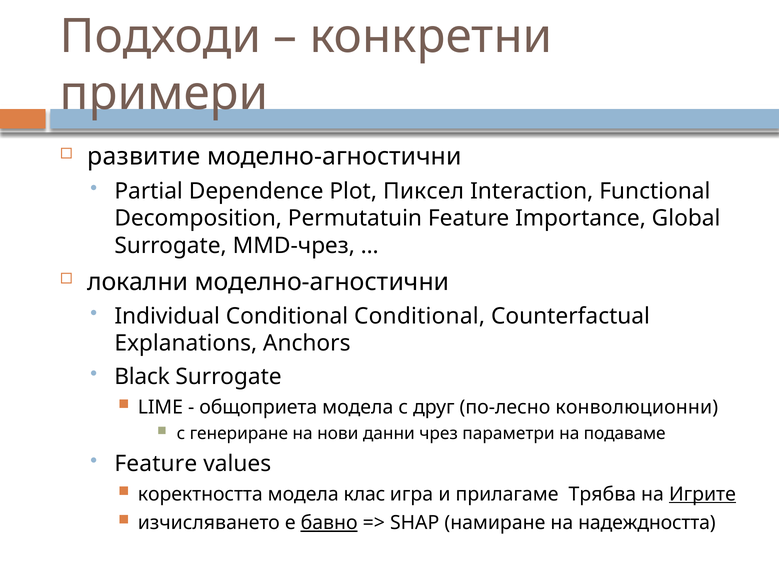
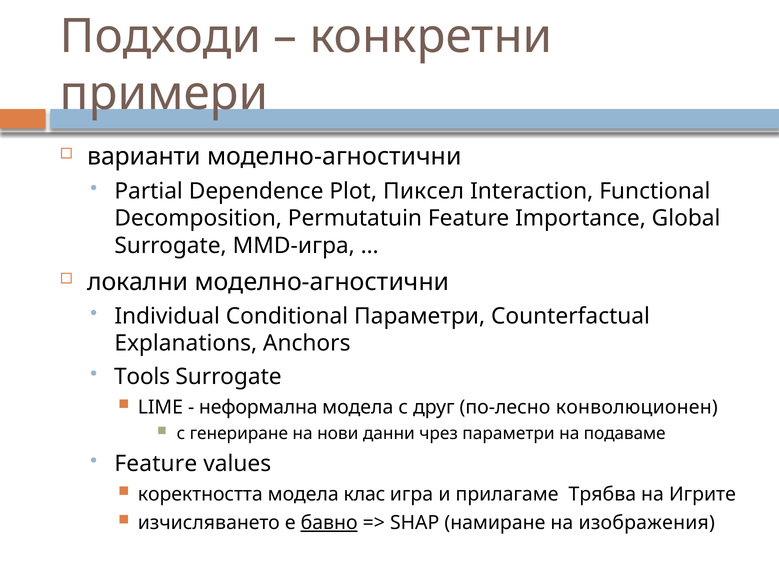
развитие: развитие -> варианти
MMD-чрез: MMD-чрез -> MMD-игра
Conditional Conditional: Conditional -> Параметри
Black: Black -> Tools
общоприета: общоприета -> неформална
конволюционни: конволюционни -> конволюционен
Игрите underline: present -> none
надеждността: надеждността -> изображения
